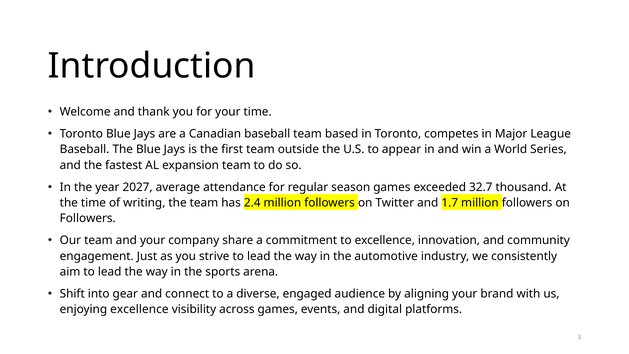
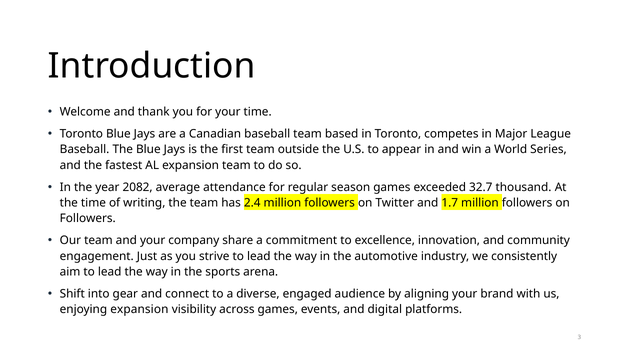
2027: 2027 -> 2082
enjoying excellence: excellence -> expansion
